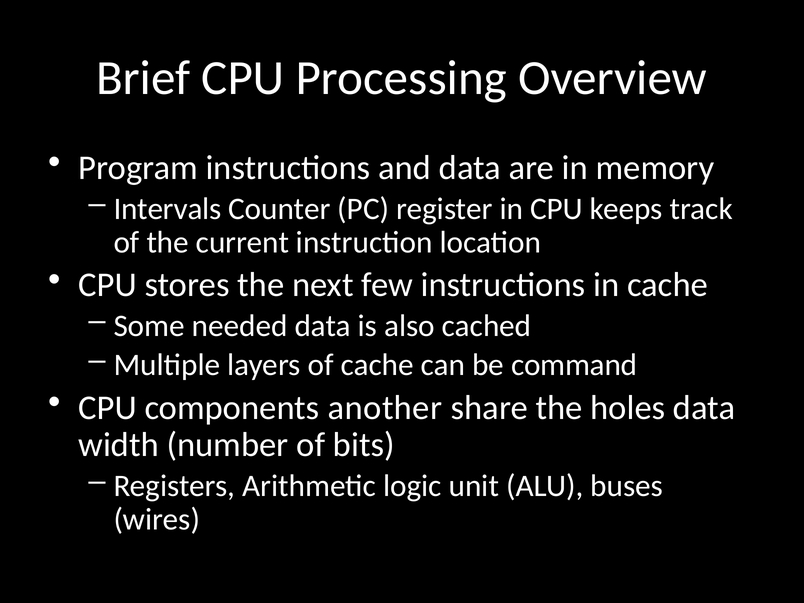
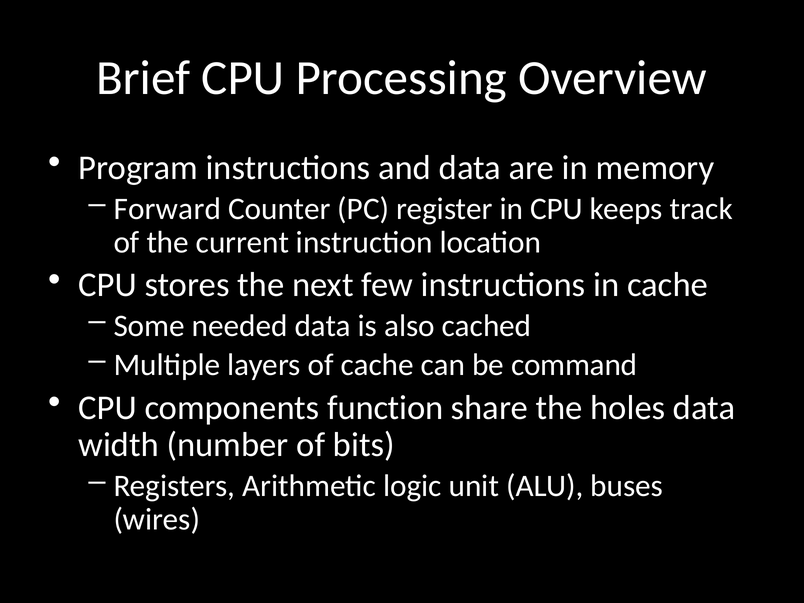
Intervals: Intervals -> Forward
another: another -> function
